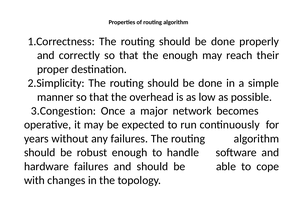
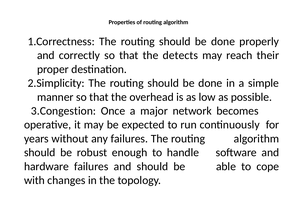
the enough: enough -> detects
